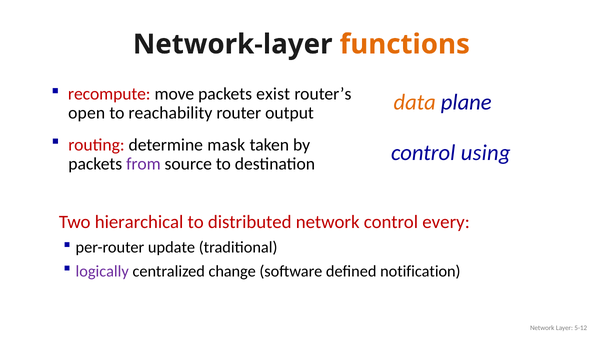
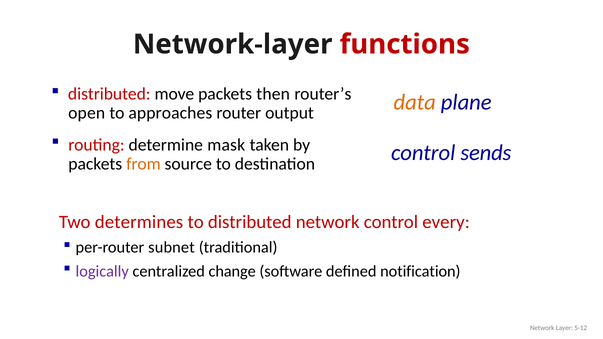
functions colour: orange -> red
recompute at (109, 94): recompute -> distributed
exist: exist -> then
reachability: reachability -> approaches
using: using -> sends
from colour: purple -> orange
hierarchical: hierarchical -> determines
update: update -> subnet
